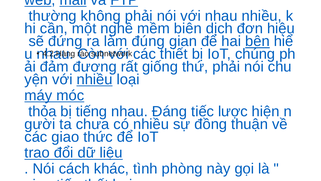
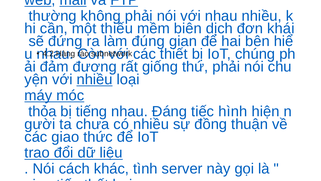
nghề: nghề -> thiếu
hiệu: hiệu -> khái
bên at (257, 41) underline: present -> none
lược: lược -> hình
phòng: phòng -> server
